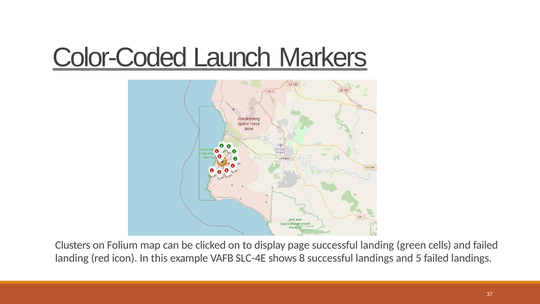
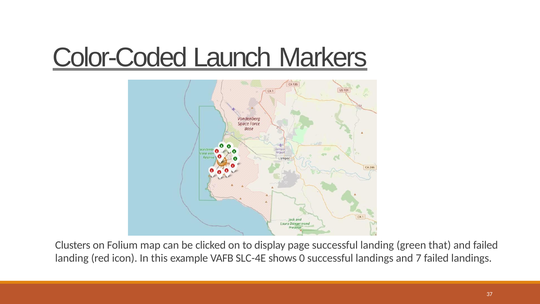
cells: cells -> that
8: 8 -> 0
5: 5 -> 7
